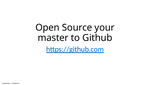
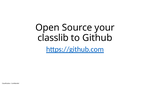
master: master -> classlib
